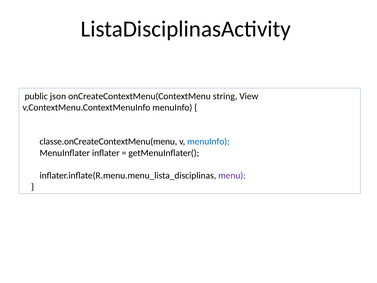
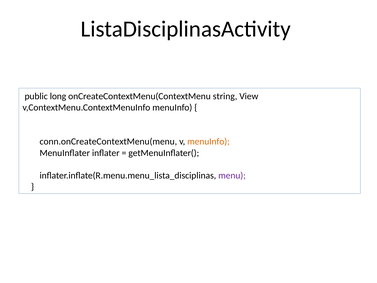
json: json -> long
classe.onCreateContextMenu(menu: classe.onCreateContextMenu(menu -> conn.onCreateContextMenu(menu
menuInfo at (208, 141) colour: blue -> orange
